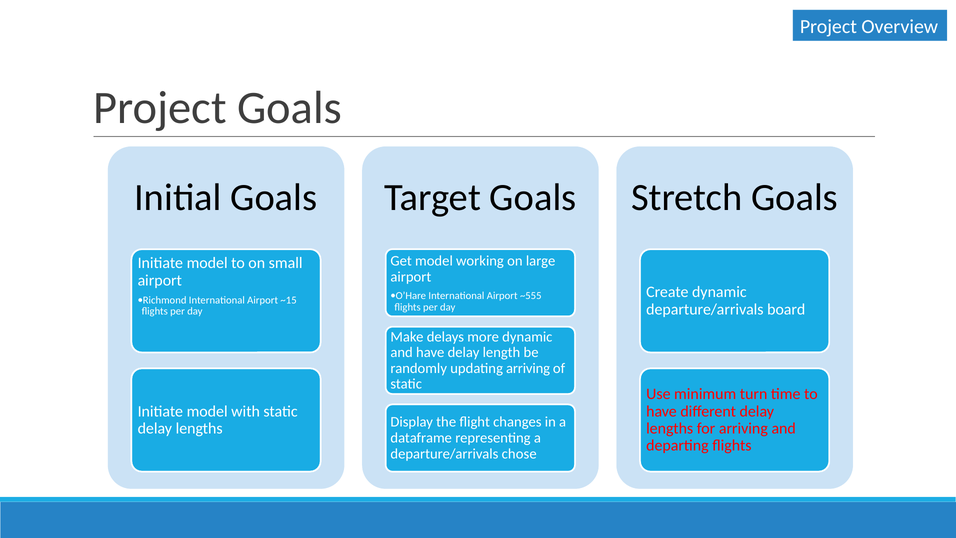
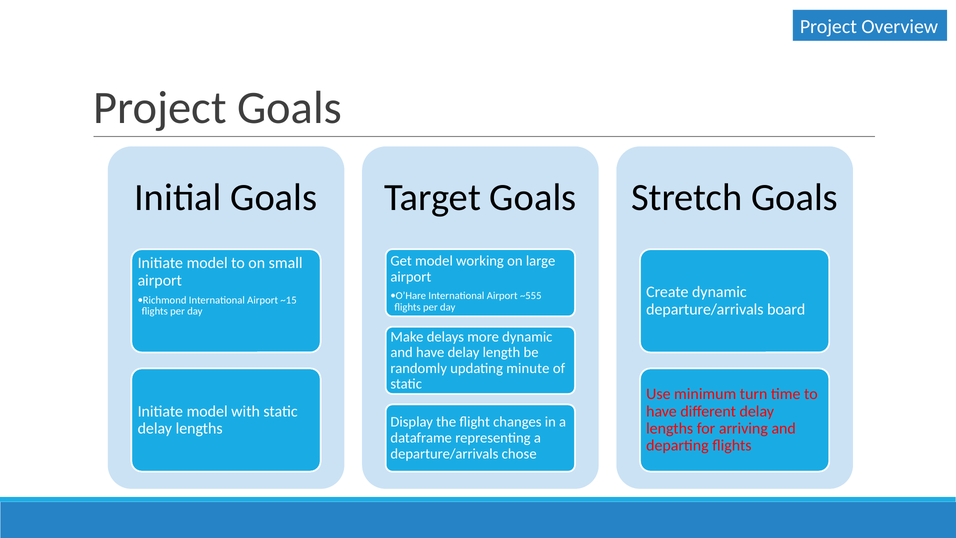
updating arriving: arriving -> minute
